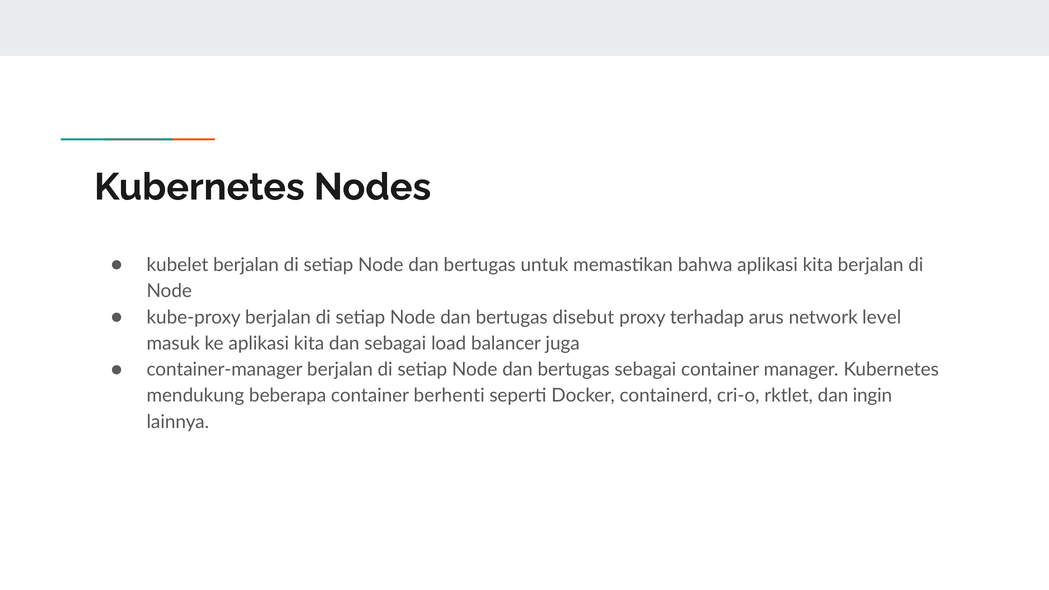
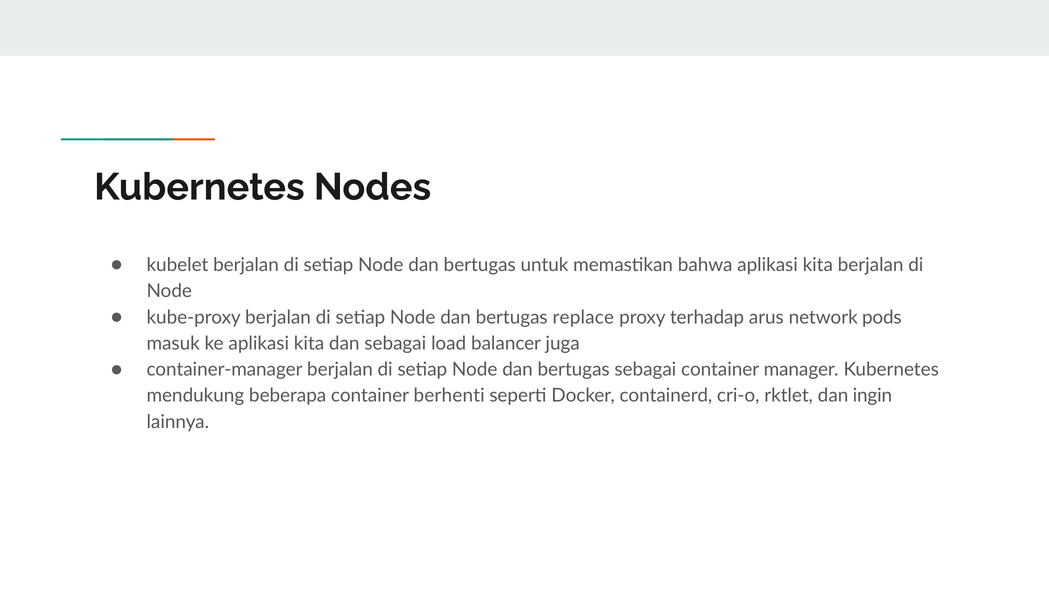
disebut: disebut -> replace
level: level -> pods
